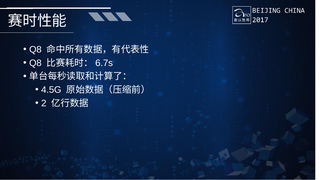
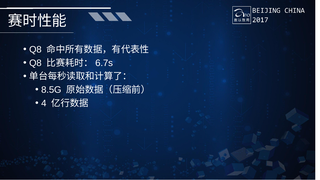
4.5G: 4.5G -> 8.5G
2: 2 -> 4
